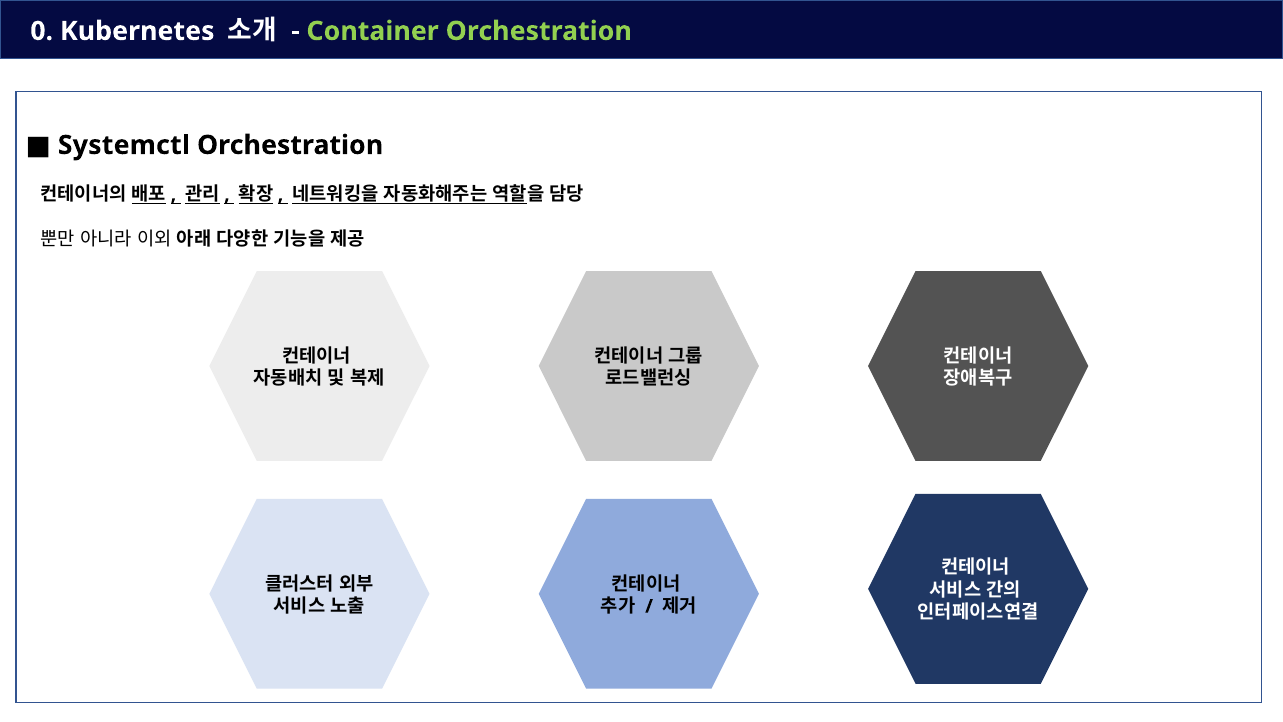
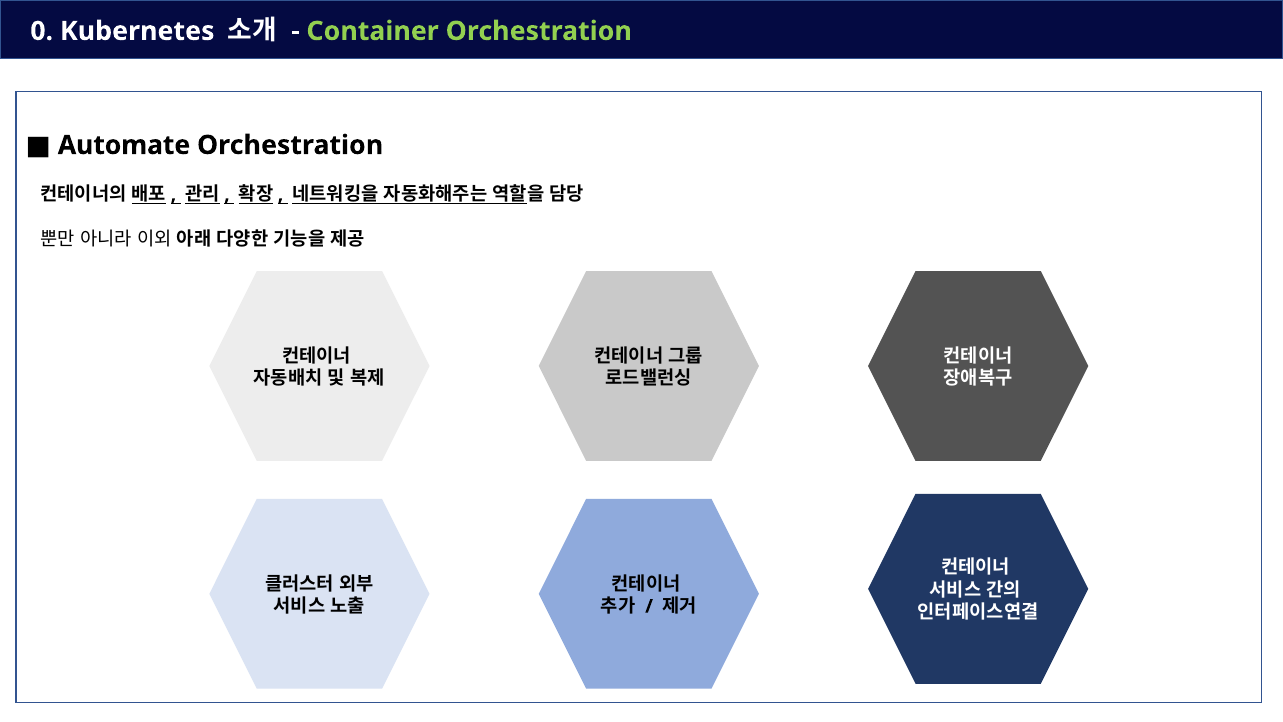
Systemctl: Systemctl -> Automate
